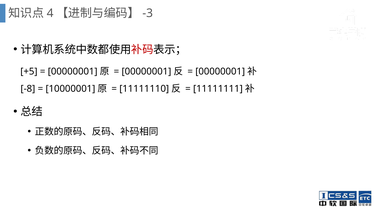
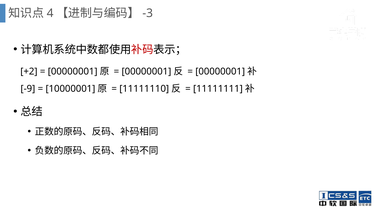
+5: +5 -> +2
-8: -8 -> -9
